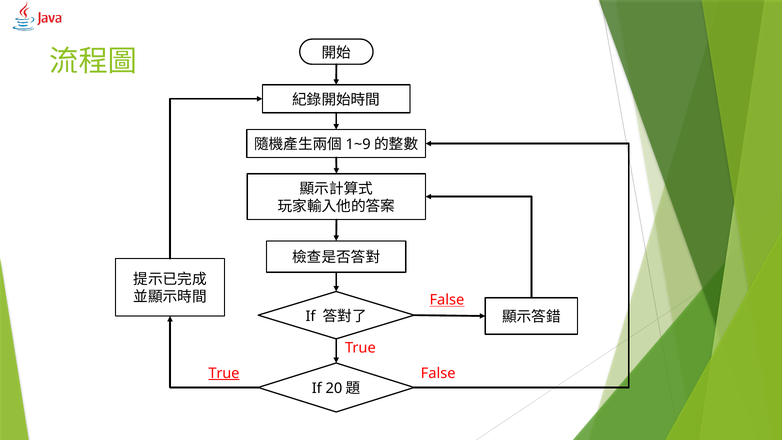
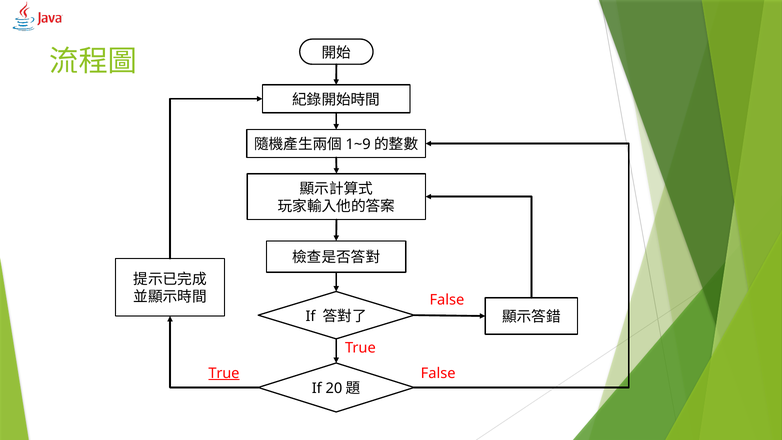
False at (447, 300) underline: present -> none
